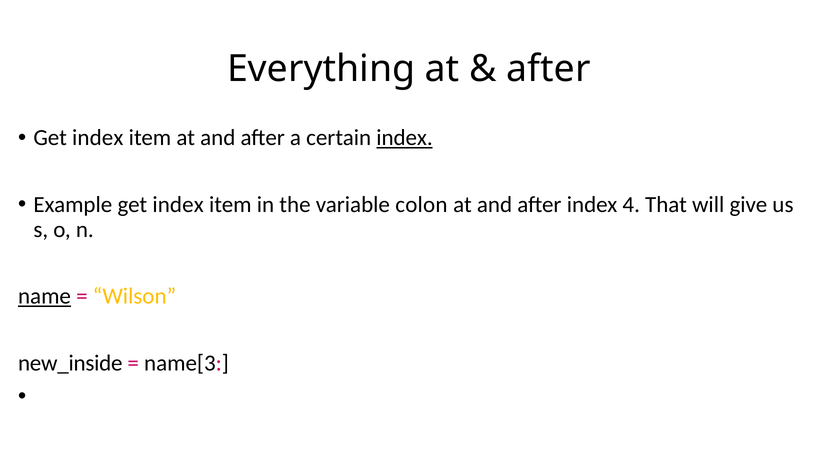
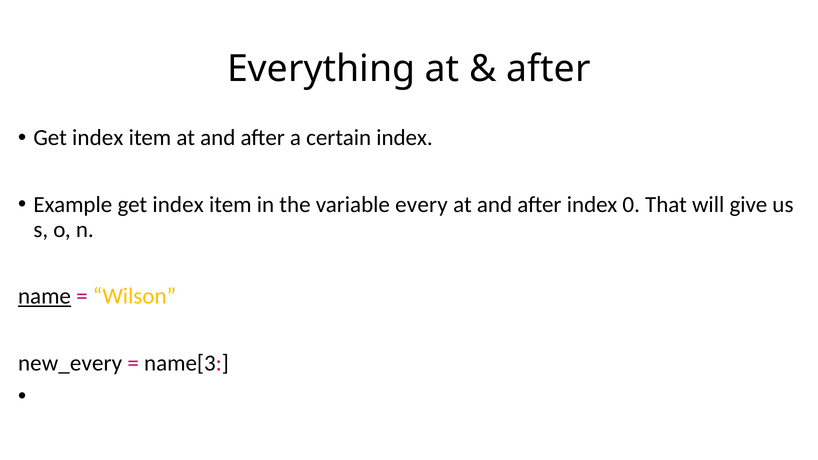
index at (405, 138) underline: present -> none
colon: colon -> every
4: 4 -> 0
new_inside: new_inside -> new_every
